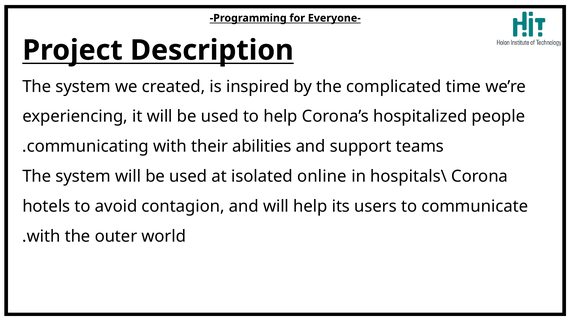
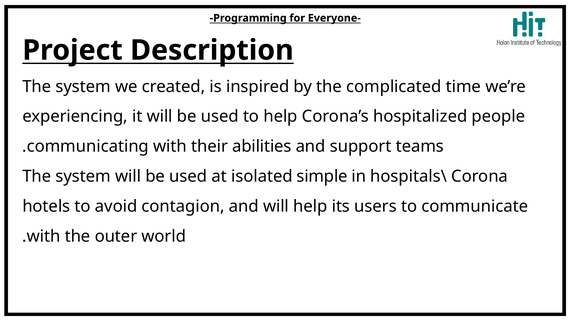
online: online -> simple
